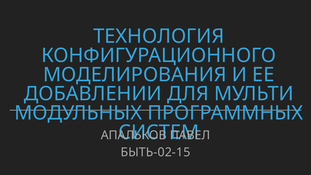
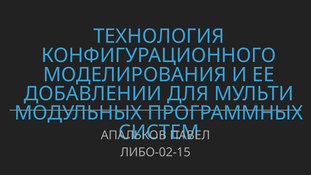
БЫТЬ-02-15: БЫТЬ-02-15 -> ЛИБО-02-15
